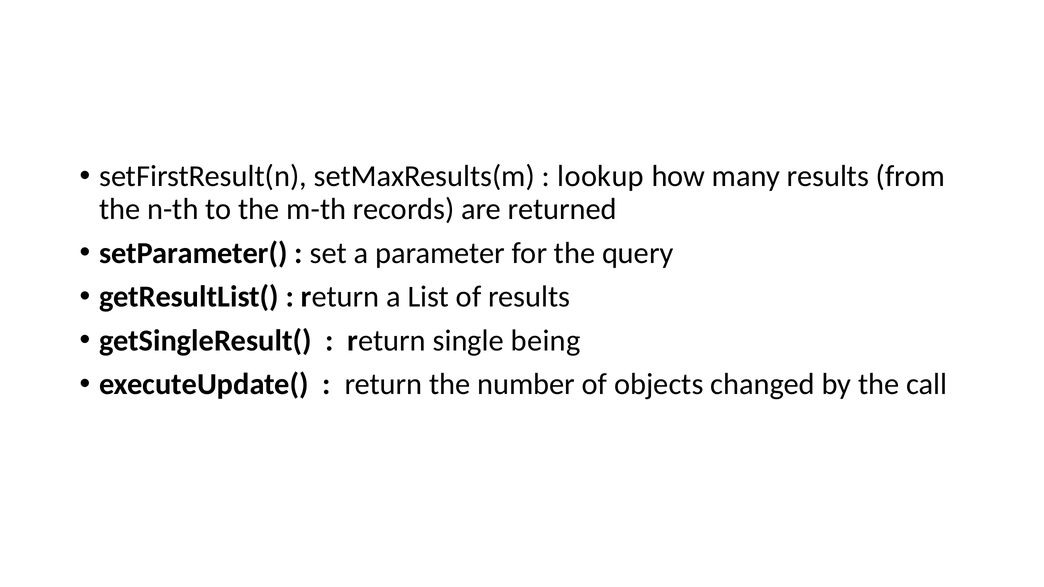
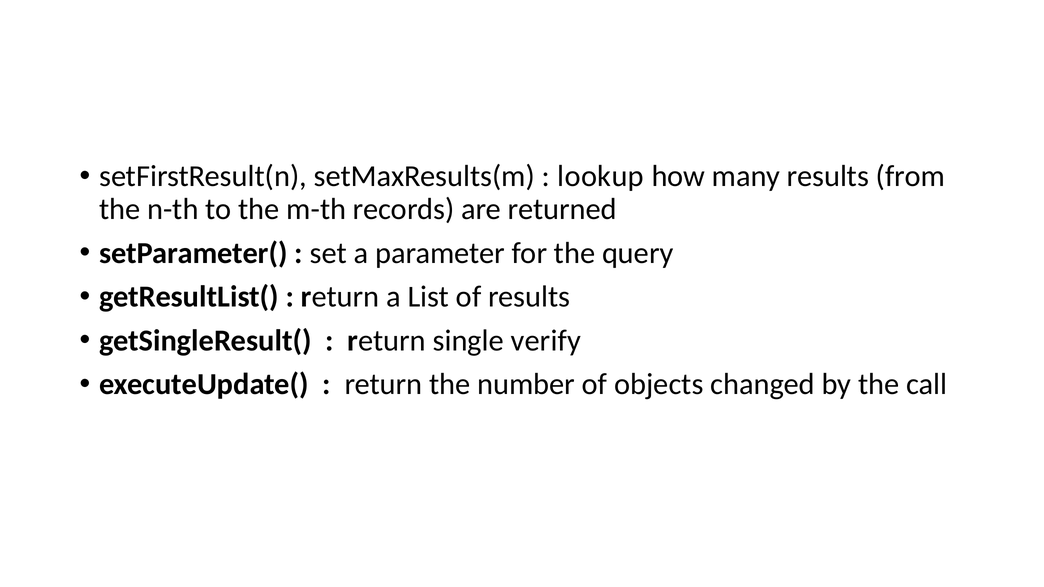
being: being -> verify
